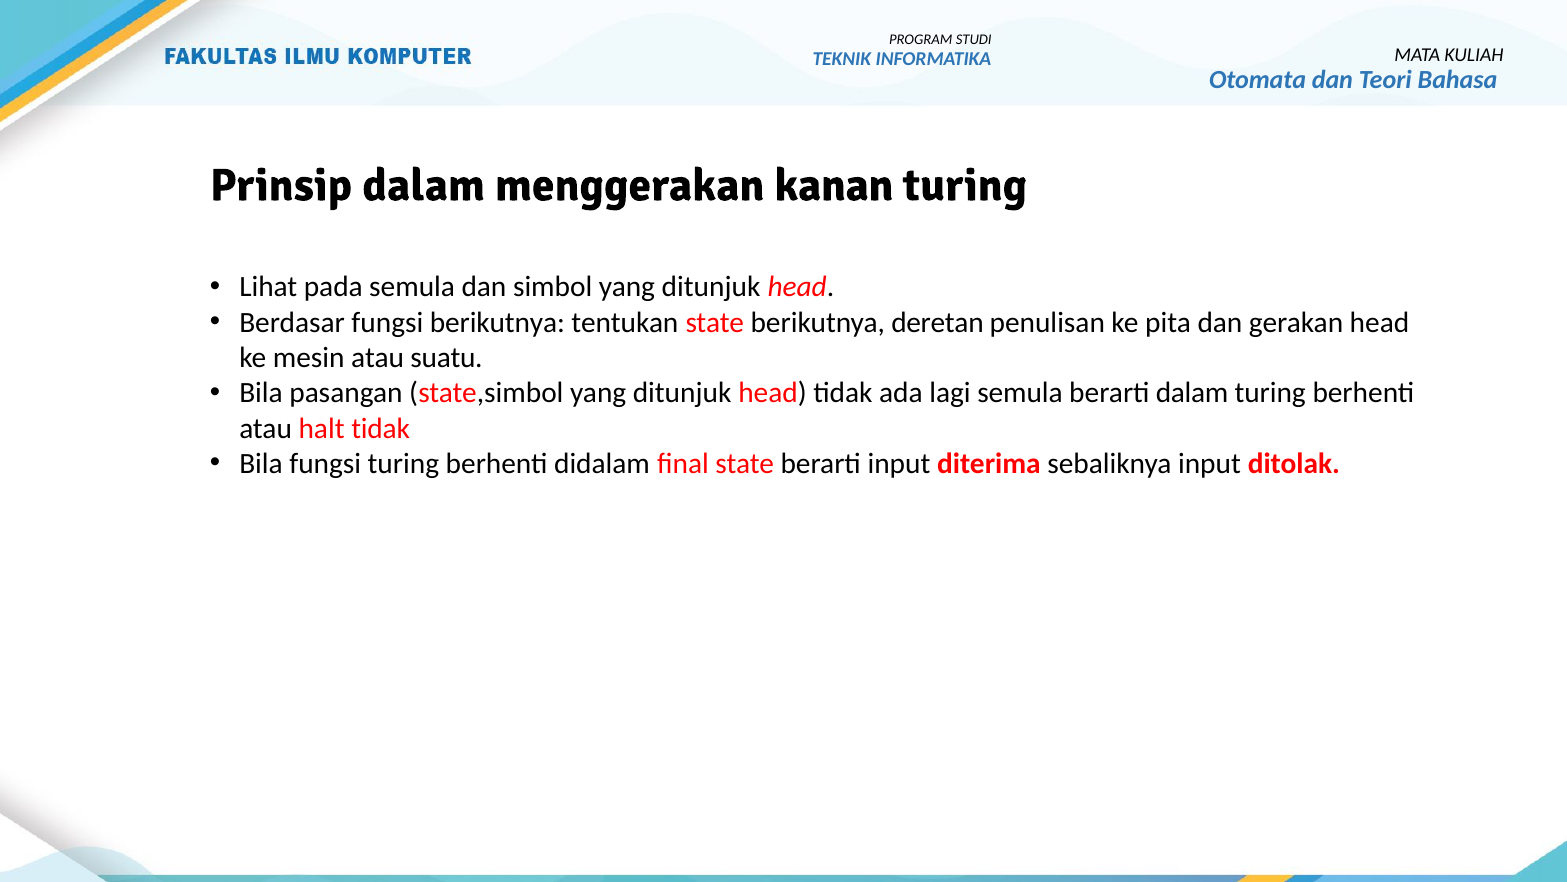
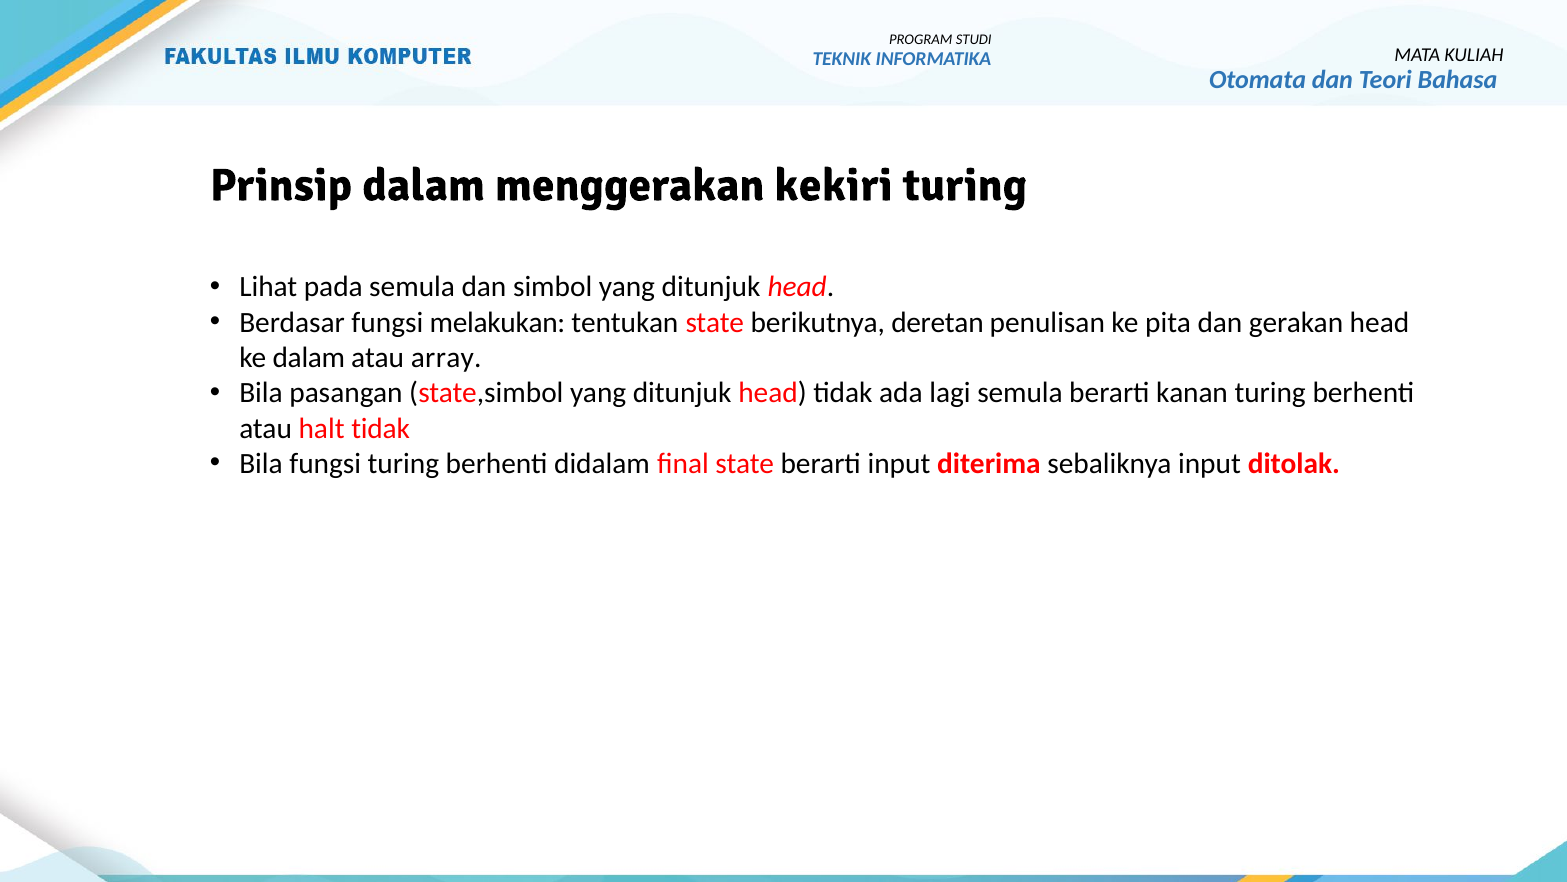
kanan: kanan -> kekiri
fungsi berikutnya: berikutnya -> melakukan
ke mesin: mesin -> dalam
suatu: suatu -> array
berarti dalam: dalam -> kanan
